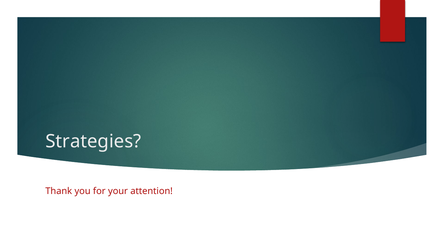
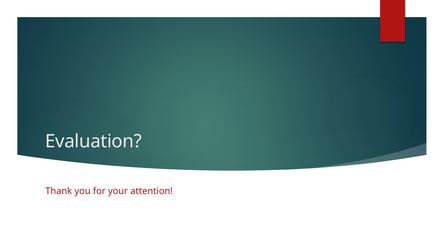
Strategies: Strategies -> Evaluation
